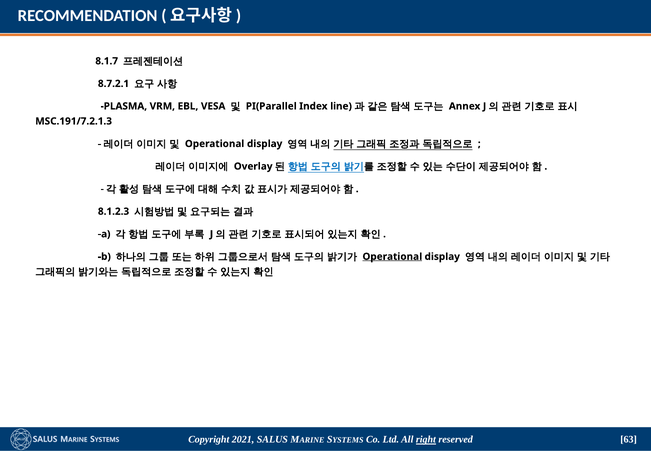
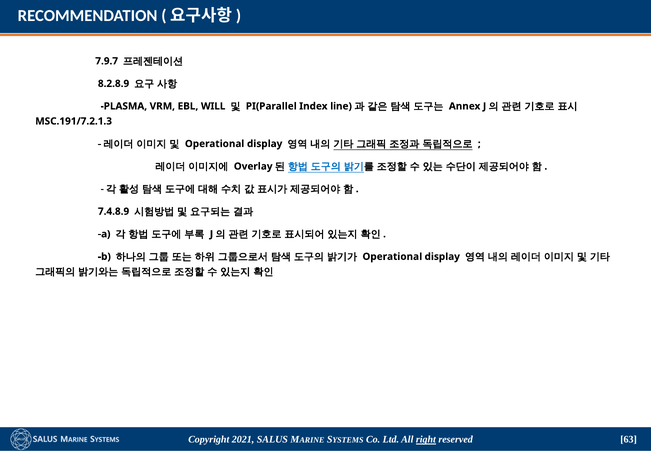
8.1.7: 8.1.7 -> 7.9.7
8.7.2.1: 8.7.2.1 -> 8.2.8.9
VESA: VESA -> WILL
8.1.2.3: 8.1.2.3 -> 7.4.8.9
Operational at (392, 256) underline: present -> none
